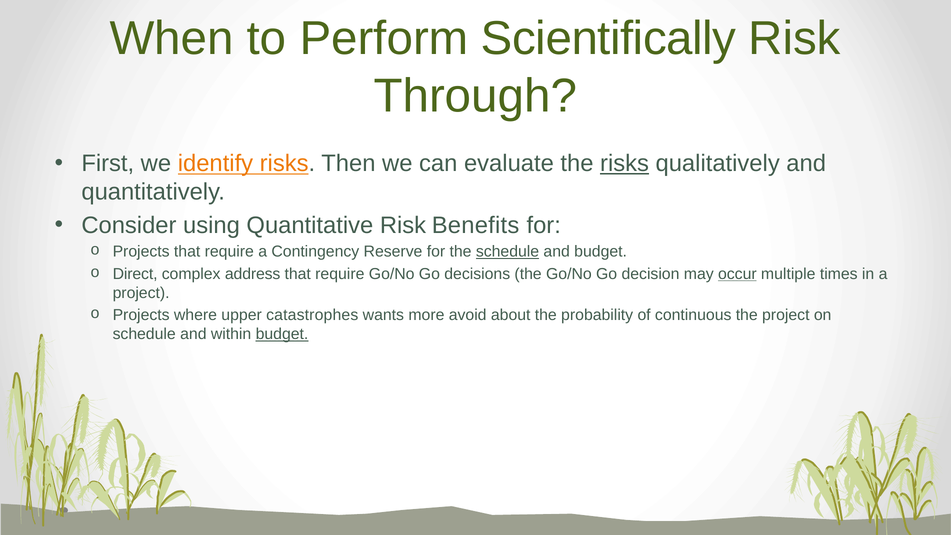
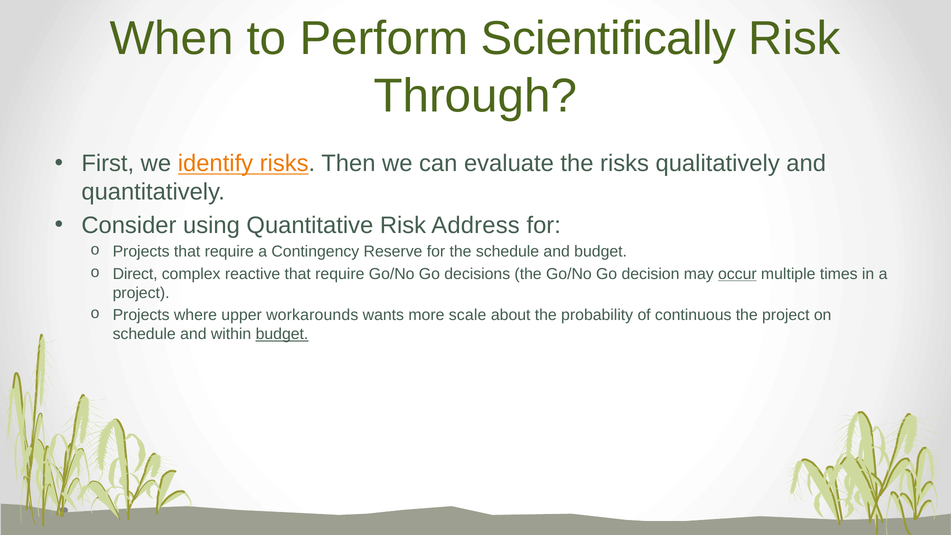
risks at (625, 164) underline: present -> none
Benefits: Benefits -> Address
schedule at (508, 252) underline: present -> none
address: address -> reactive
catastrophes: catastrophes -> workarounds
avoid: avoid -> scale
